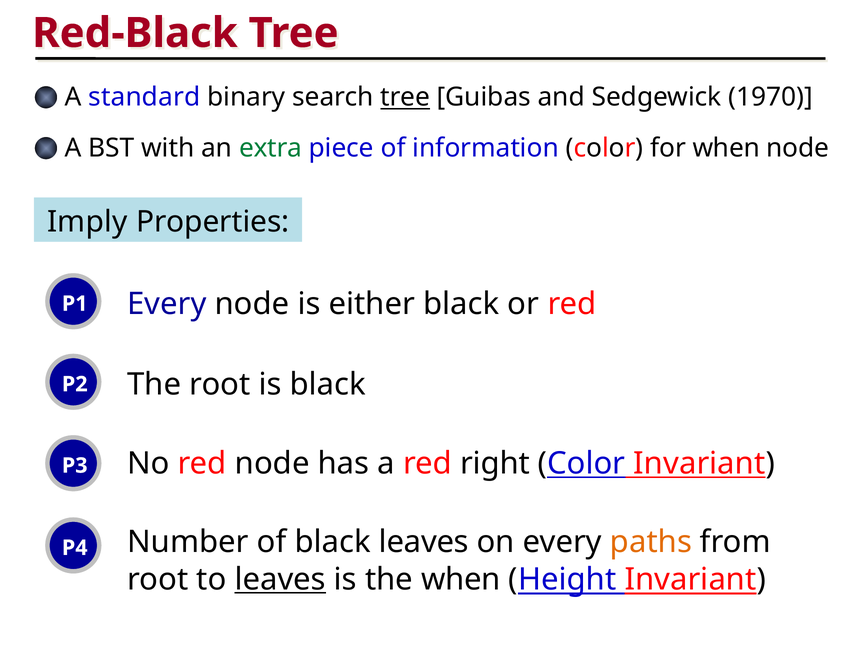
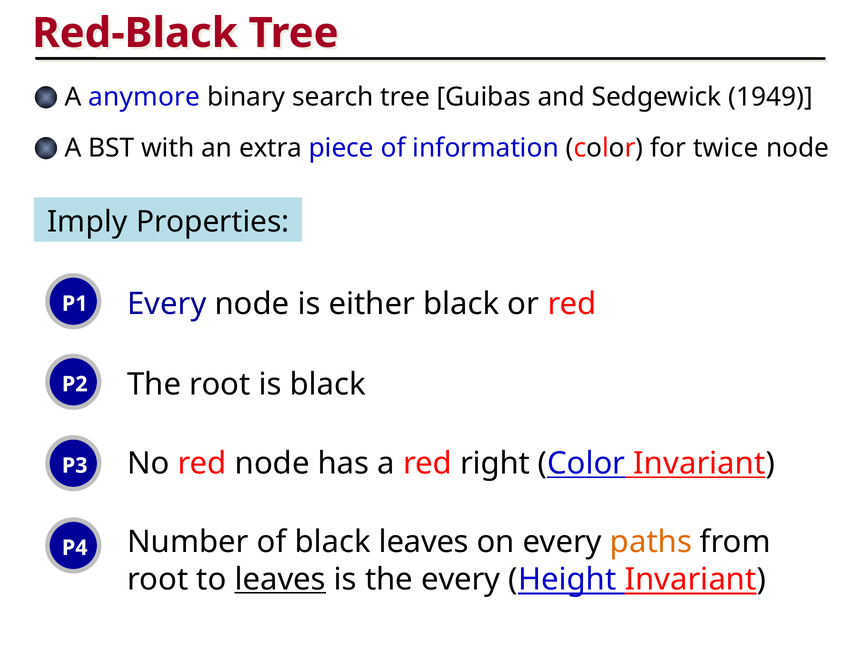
standard: standard -> anymore
tree at (405, 97) underline: present -> none
1970: 1970 -> 1949
extra colour: green -> black
for when: when -> twice
the when: when -> every
